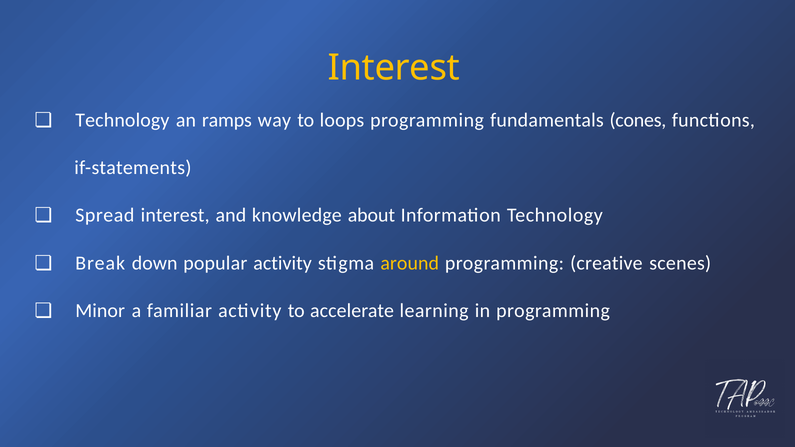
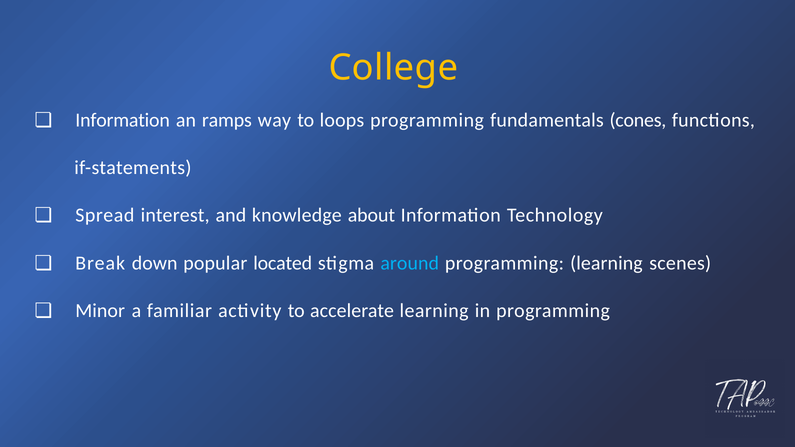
Interest at (394, 68): Interest -> College
Technology at (122, 120): Technology -> Information
popular activity: activity -> located
around colour: yellow -> light blue
programming creative: creative -> learning
